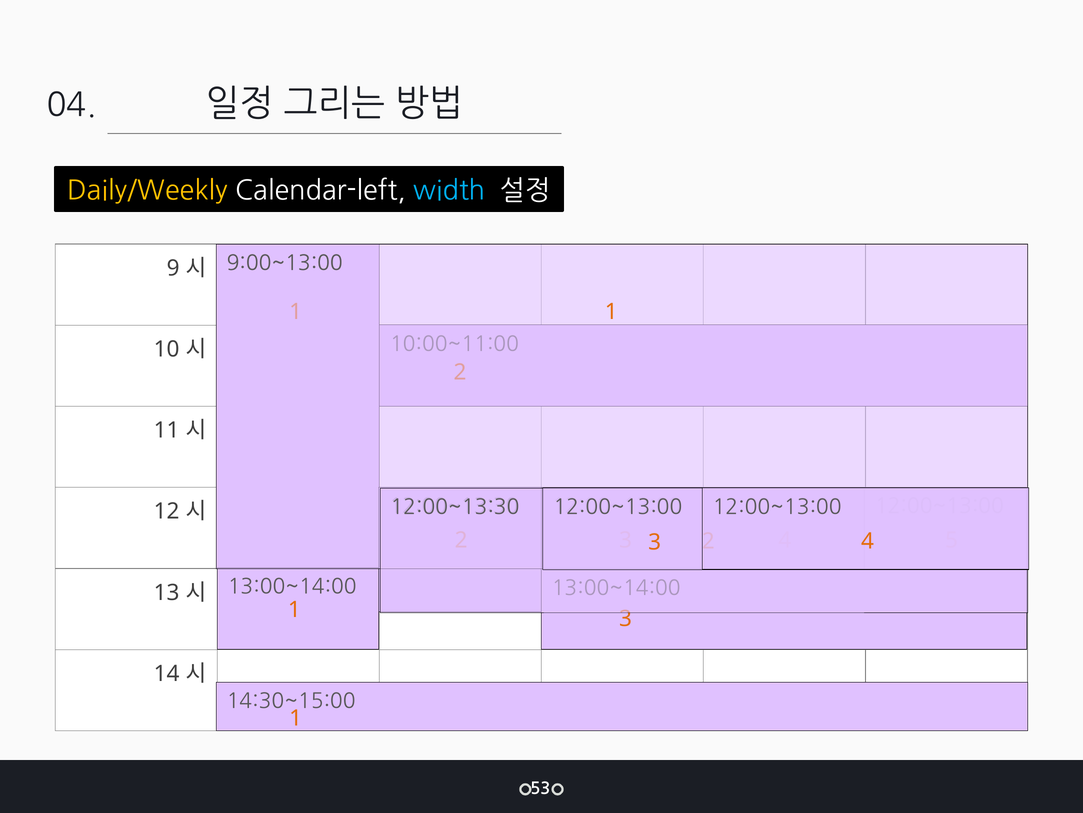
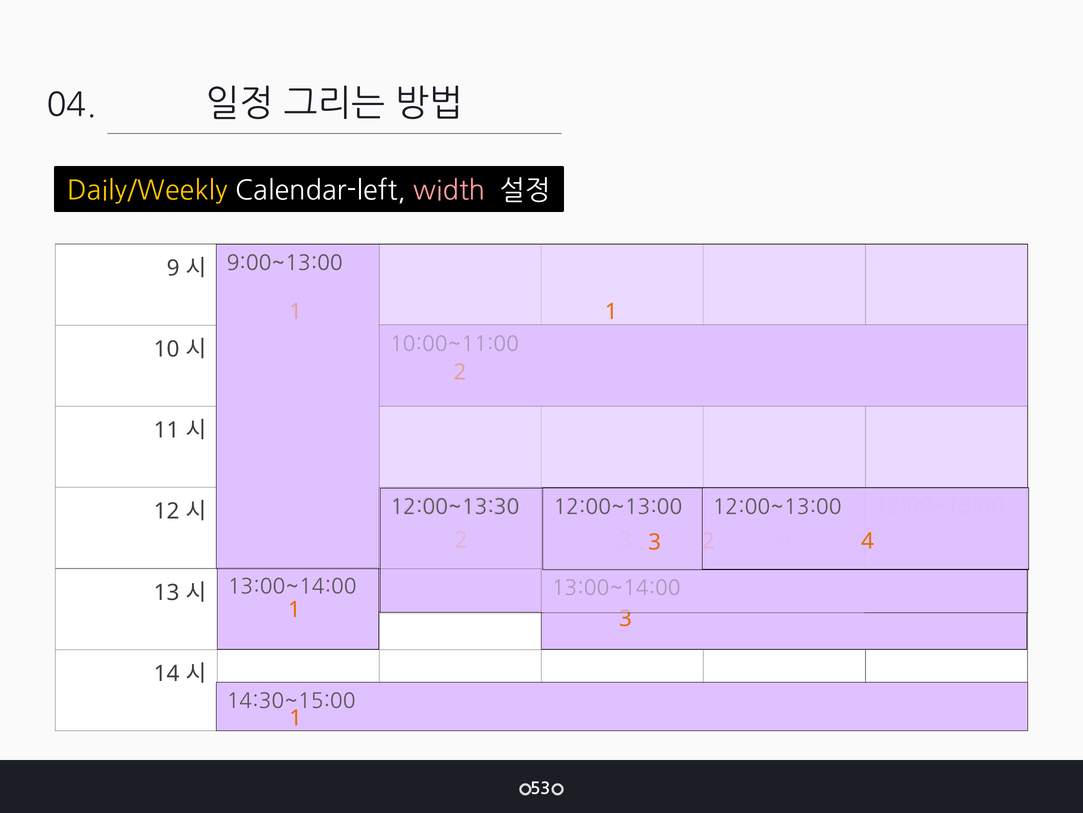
width colour: light blue -> pink
